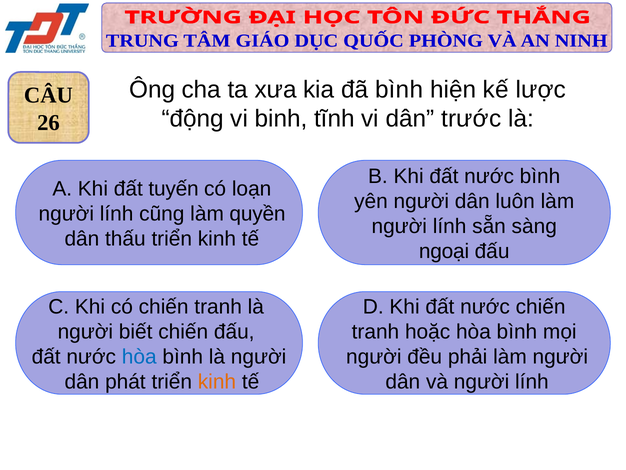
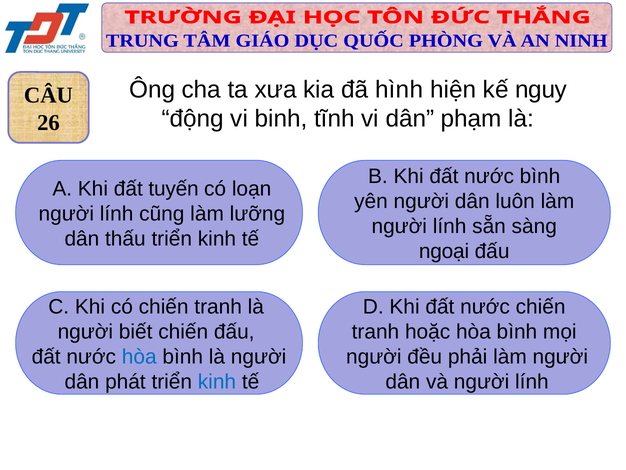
đã bình: bình -> hình
lược: lược -> nguy
trước: trước -> phạm
quyền: quyền -> lưỡng
kinh at (217, 382) colour: orange -> blue
